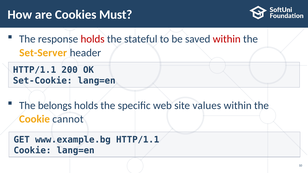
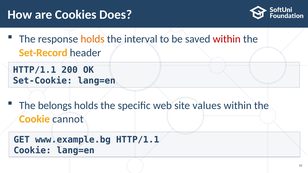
Must: Must -> Does
holds at (93, 39) colour: red -> orange
stateful: stateful -> interval
Set-Server: Set-Server -> Set-Record
